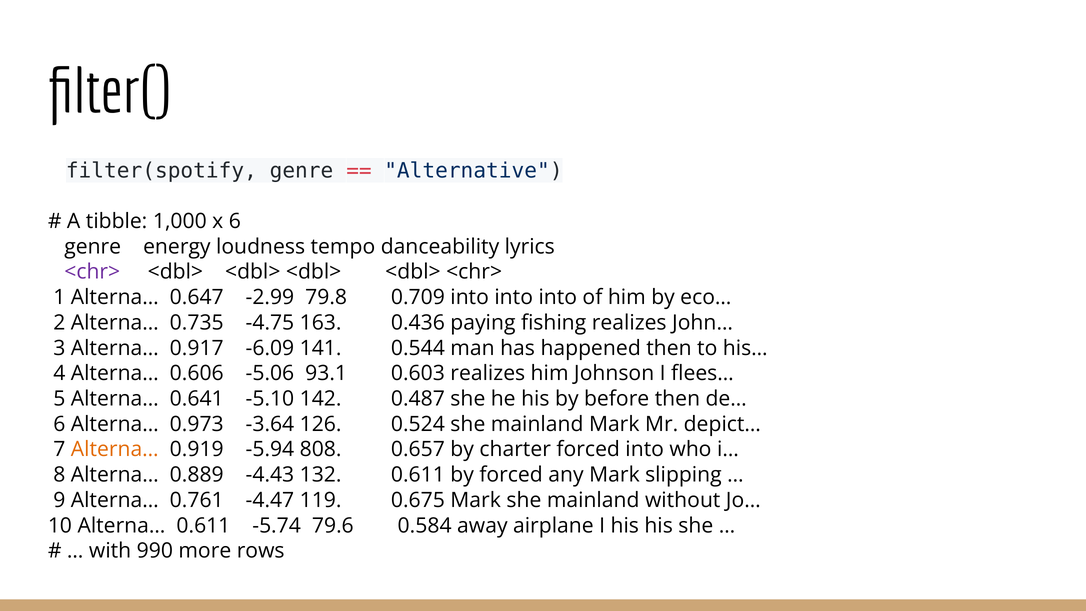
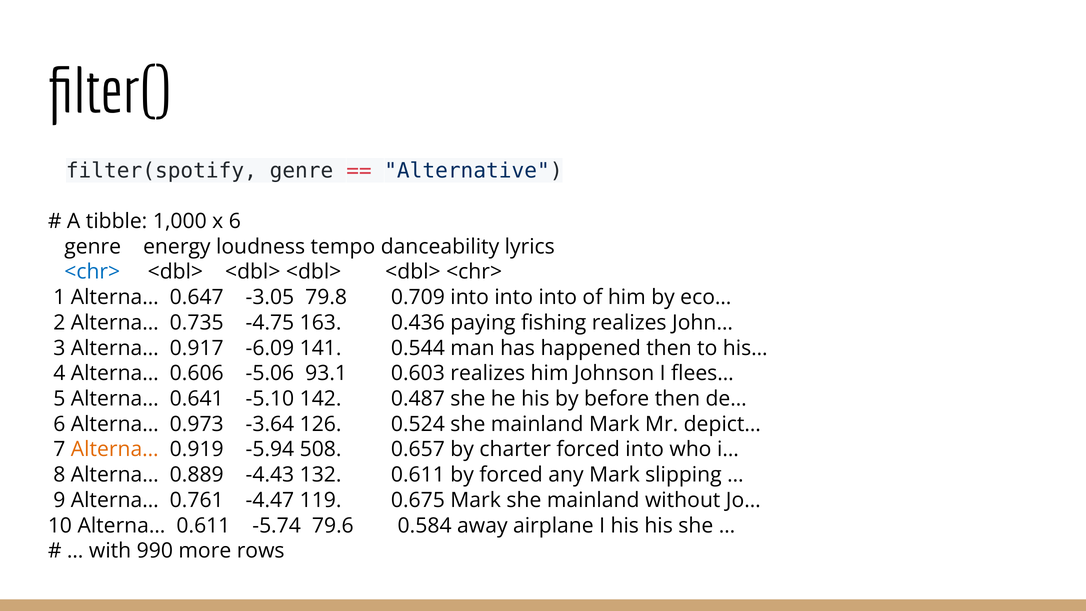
<chr> at (92, 272) colour: purple -> blue
-2.99: -2.99 -> -3.05
808: 808 -> 508
